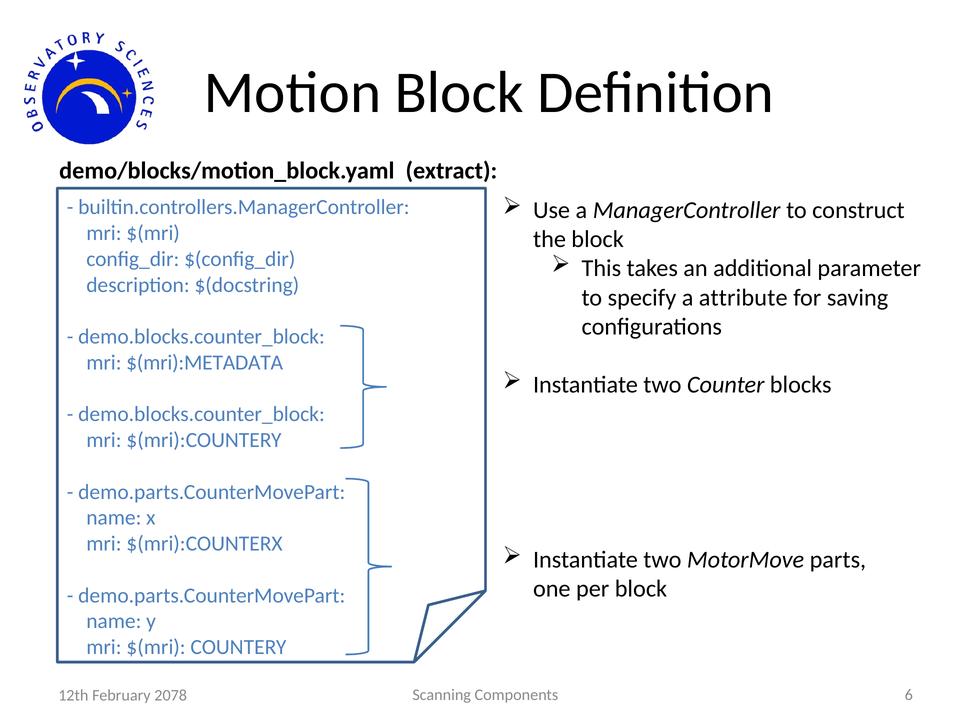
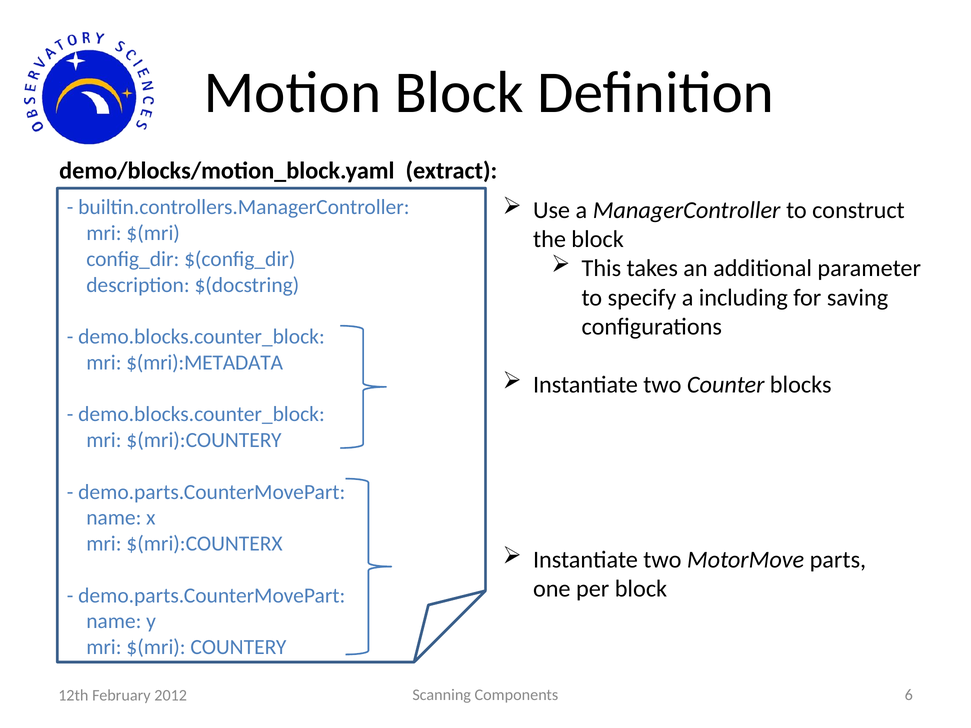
attribute: attribute -> including
2078: 2078 -> 2012
